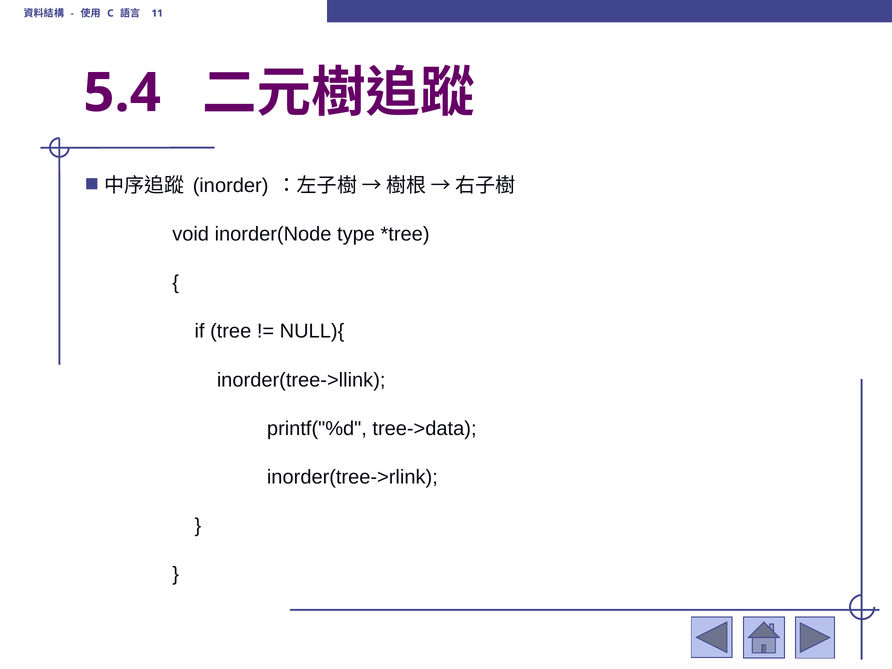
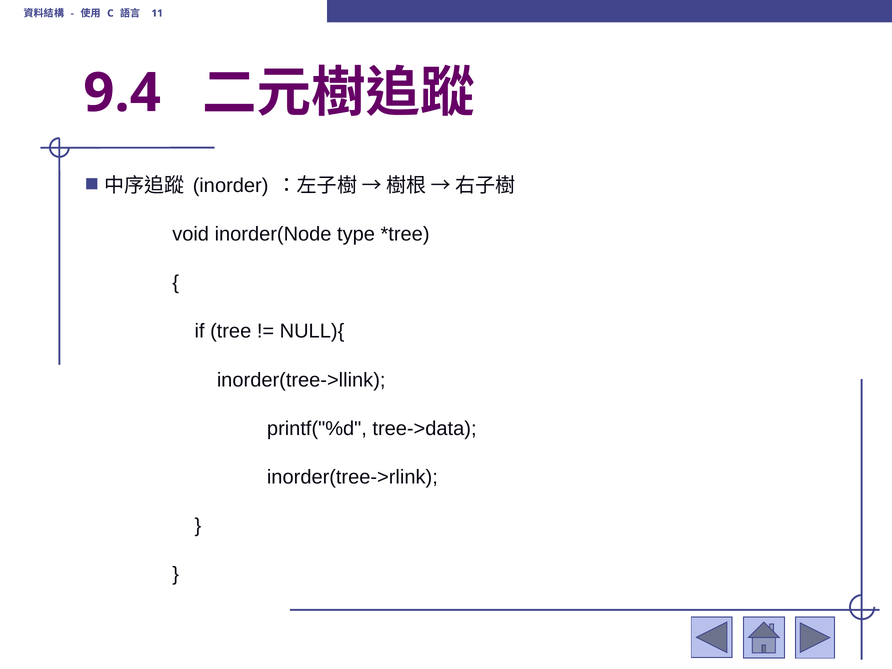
5.4: 5.4 -> 9.4
